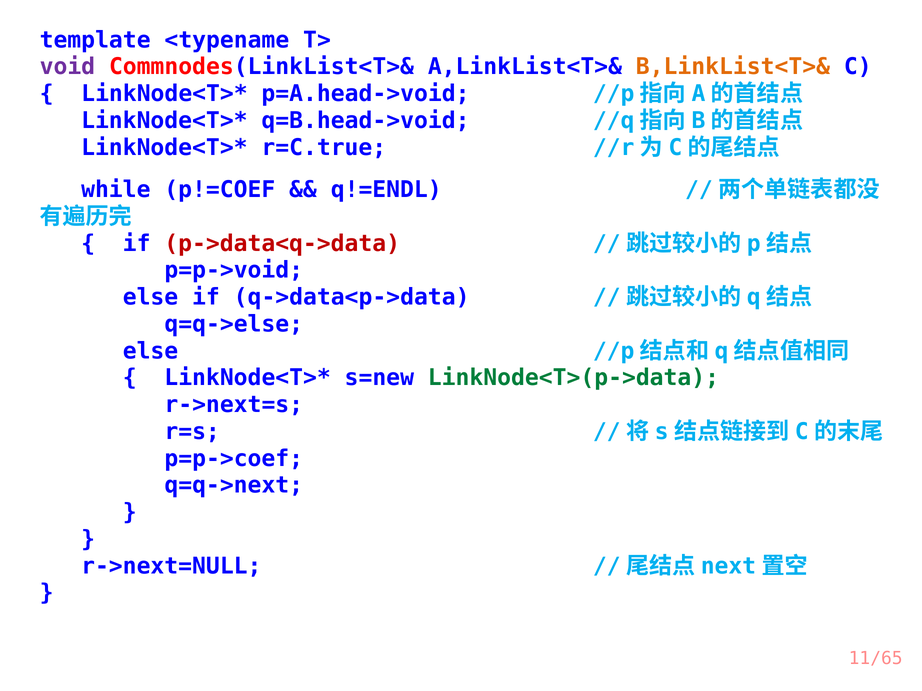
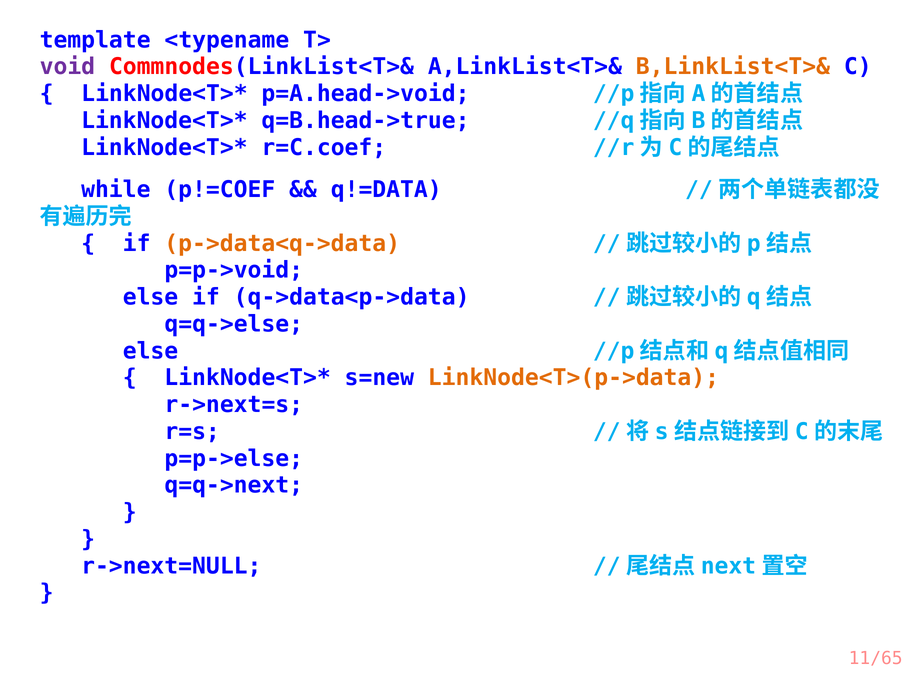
q=B.head->void: q=B.head->void -> q=B.head->true
r=C.true: r=C.true -> r=C.coef
q!=ENDL: q!=ENDL -> q!=DATA
p->data<q->data colour: red -> orange
LinkNode<T>(p->data colour: green -> orange
p=p->coef: p=p->coef -> p=p->else
